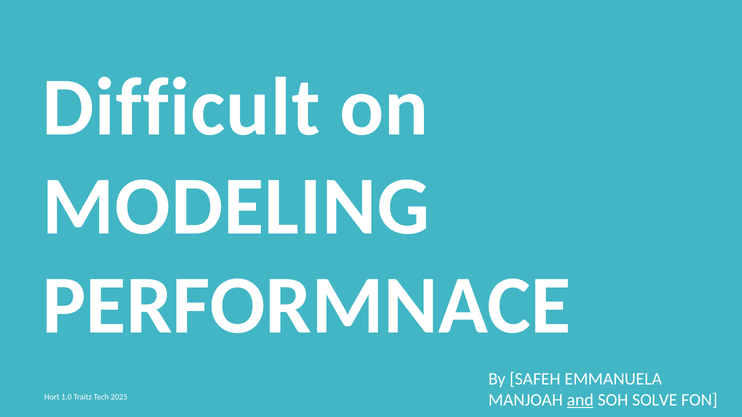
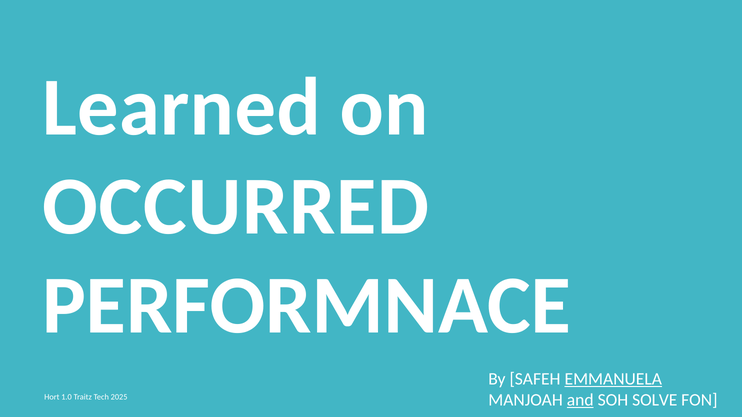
Difficult: Difficult -> Learned
MODELING: MODELING -> OCCURRED
EMMANUELA underline: none -> present
